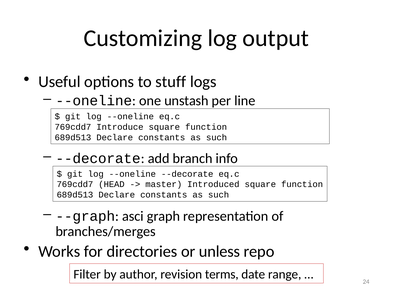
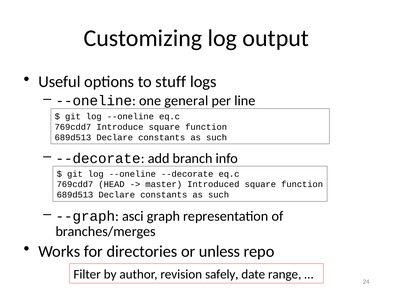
unstash: unstash -> general
terms: terms -> safely
